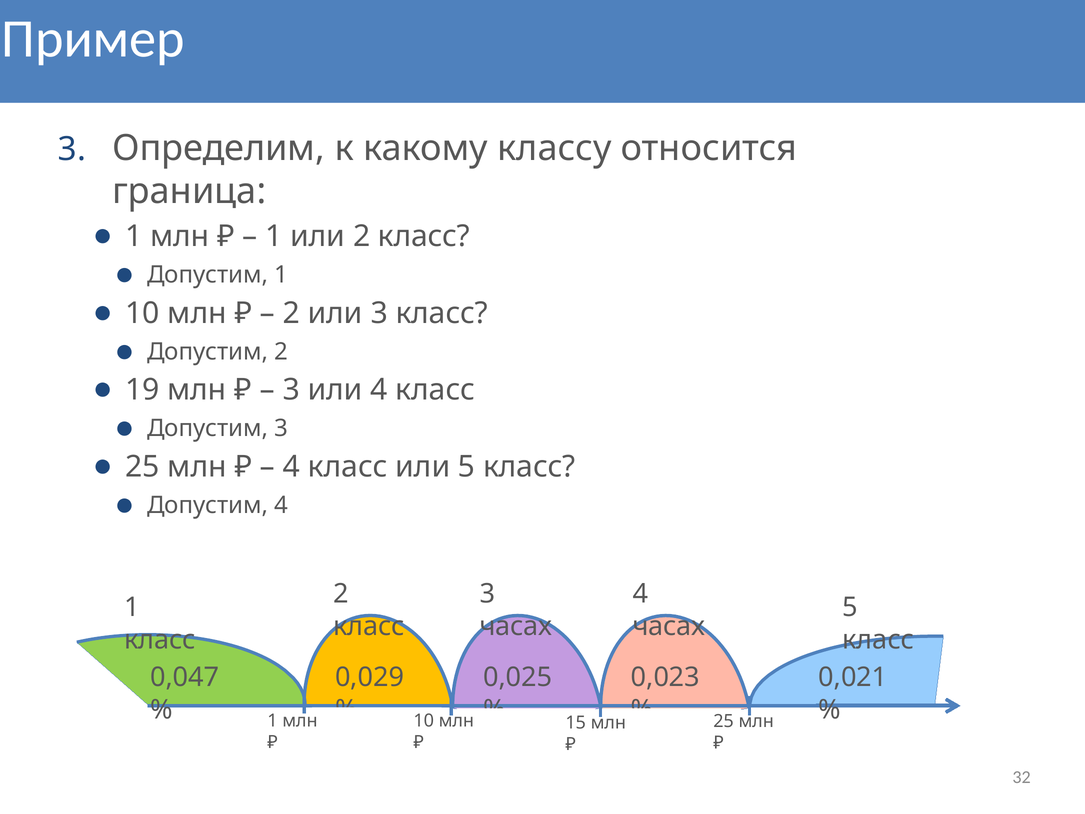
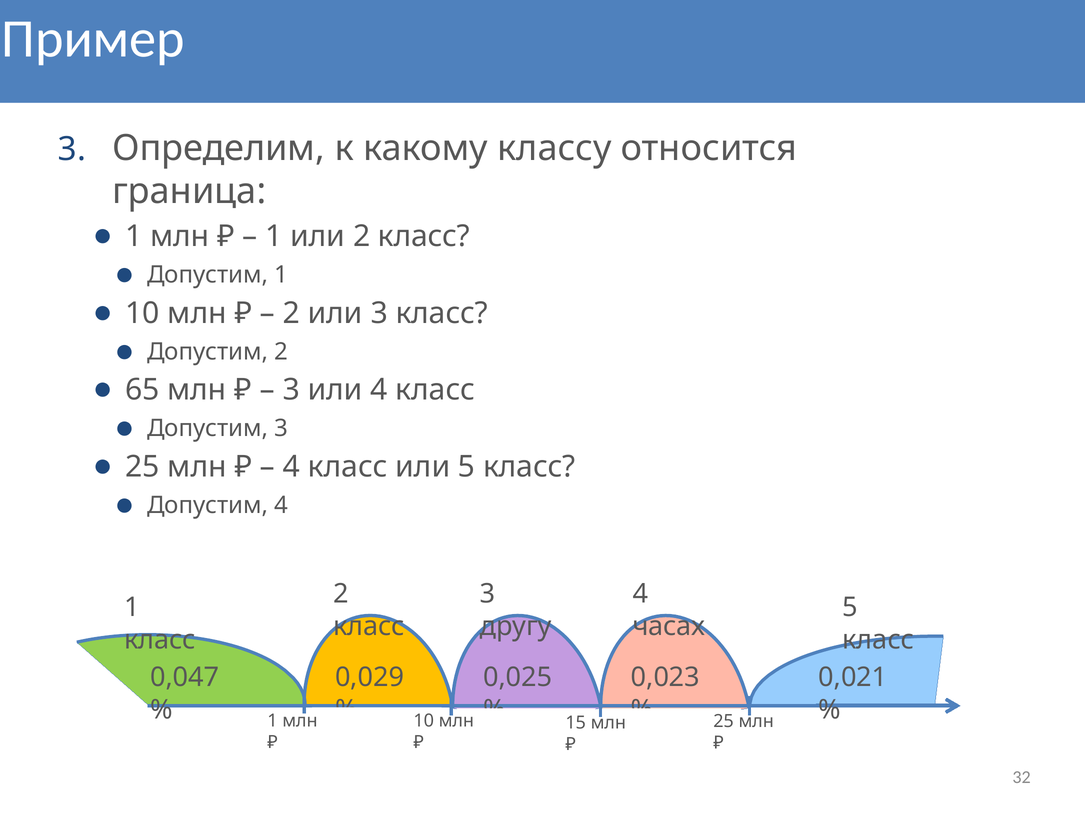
19: 19 -> 65
часах at (516, 626): часах -> другу
